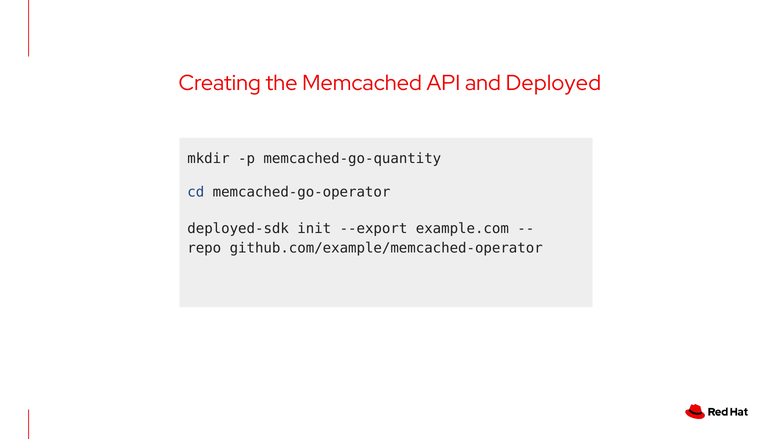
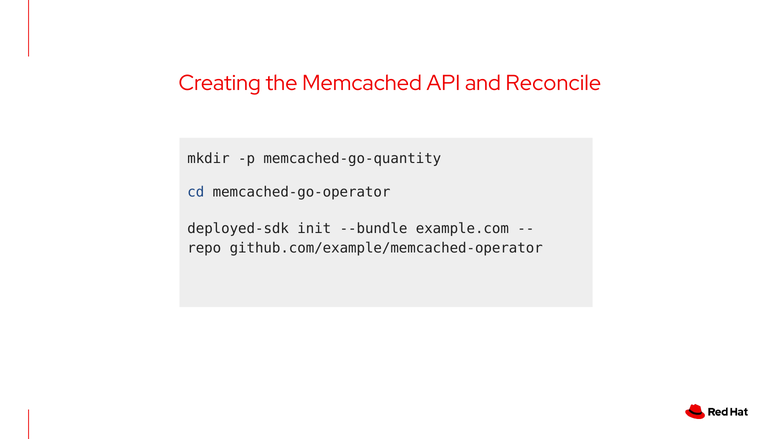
Deployed: Deployed -> Reconcile
--export: --export -> --bundle
